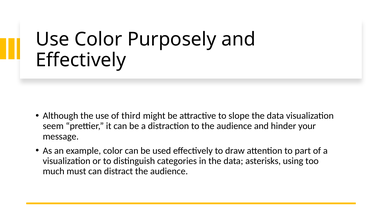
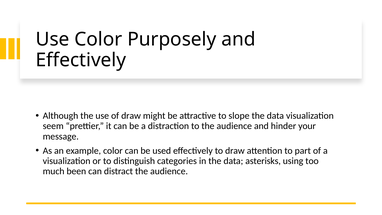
of third: third -> draw
must: must -> been
